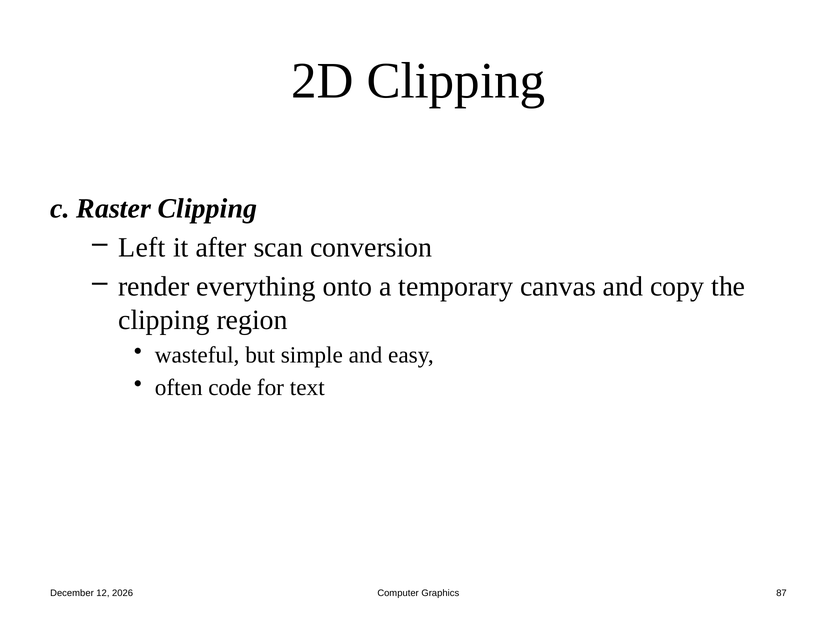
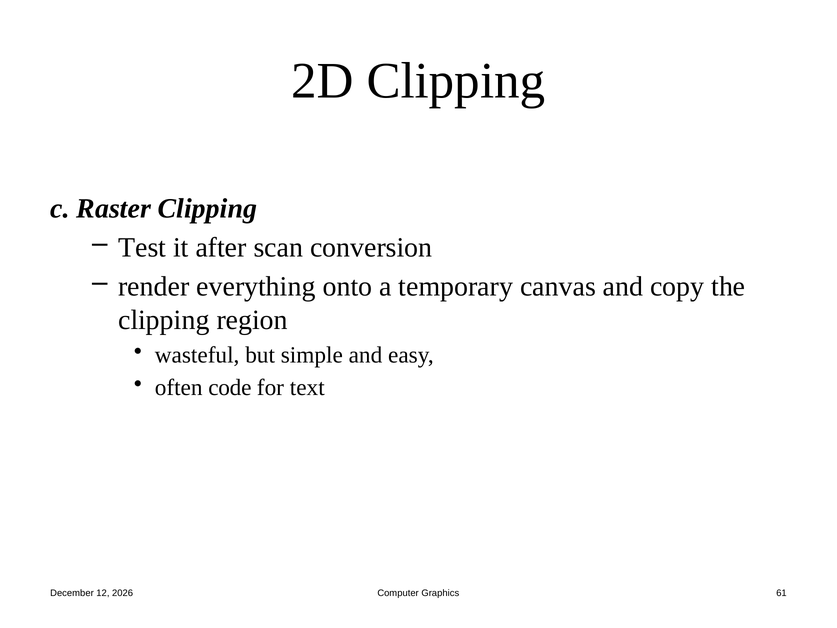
Left: Left -> Test
87: 87 -> 61
